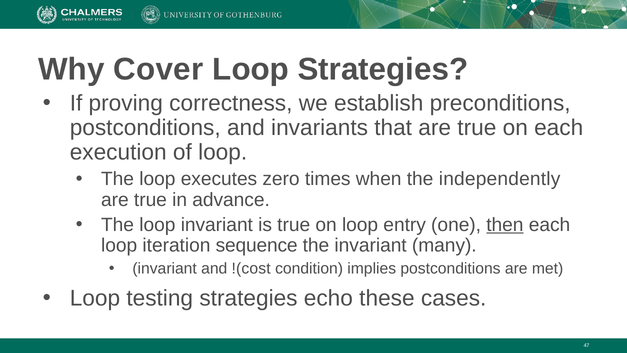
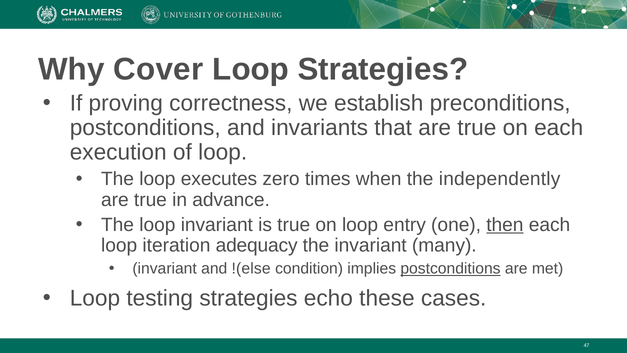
sequence: sequence -> adequacy
!(cost: !(cost -> !(else
postconditions at (450, 269) underline: none -> present
